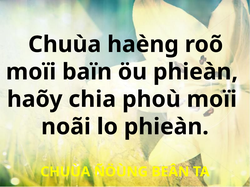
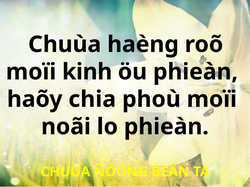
baïn: baïn -> kinh
